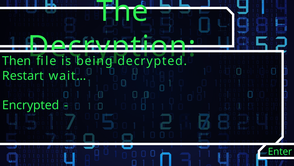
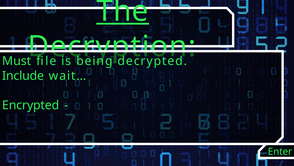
The underline: none -> present
Then: Then -> Must
Restart: Restart -> Include
